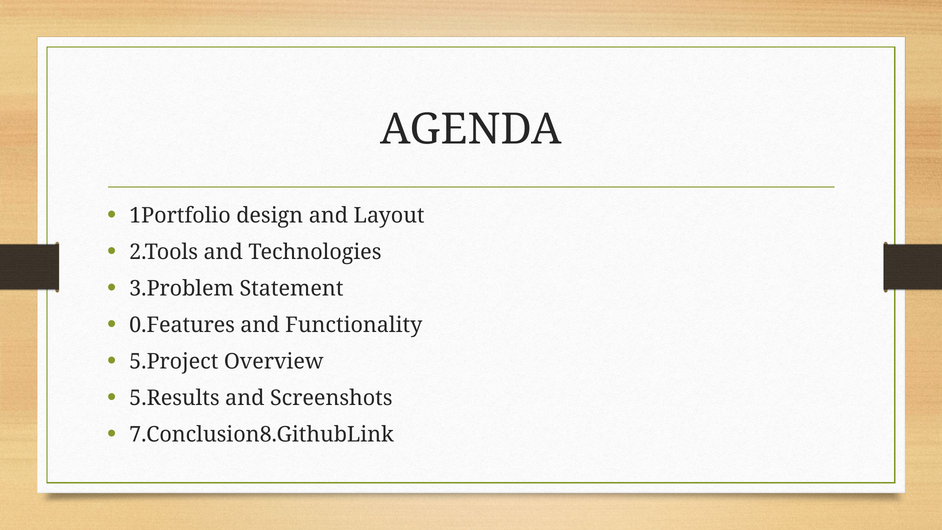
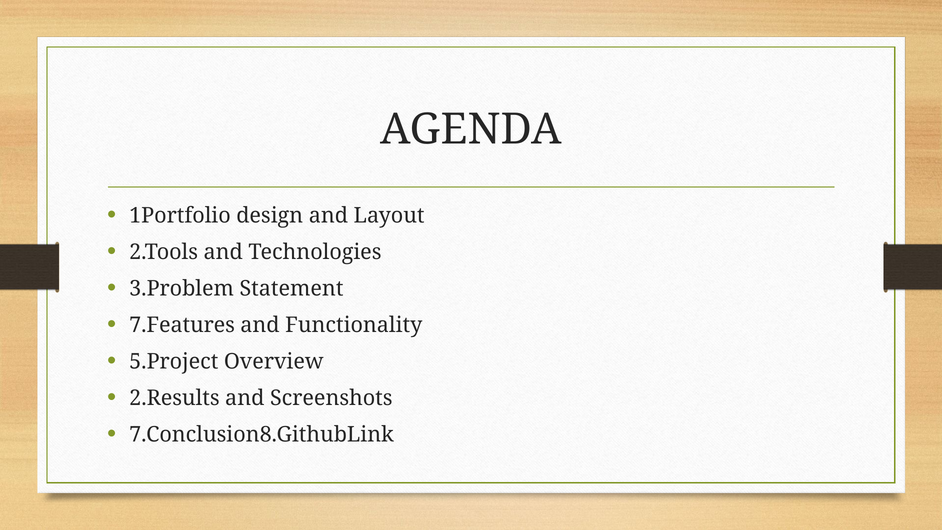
0.Features: 0.Features -> 7.Features
5.Results: 5.Results -> 2.Results
